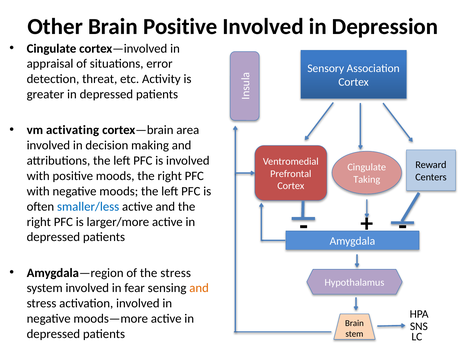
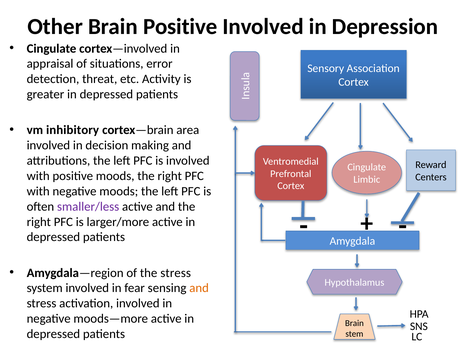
activating: activating -> inhibitory
Taking: Taking -> Limbic
smaller/less colour: blue -> purple
